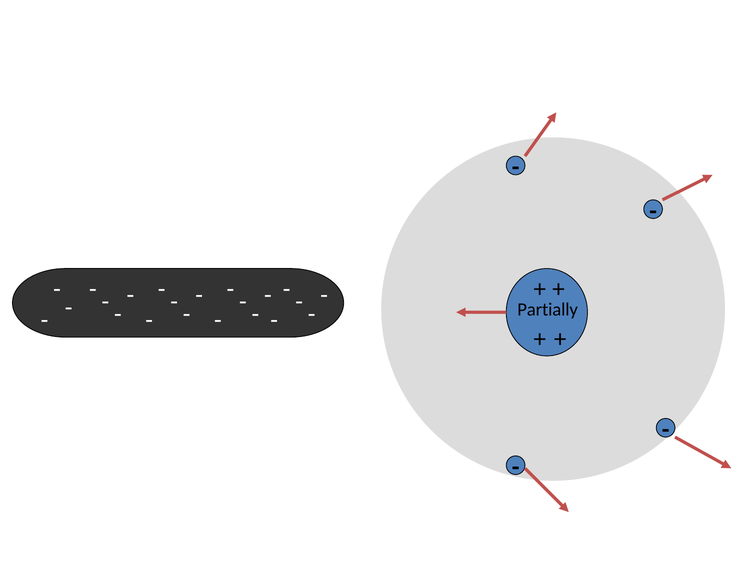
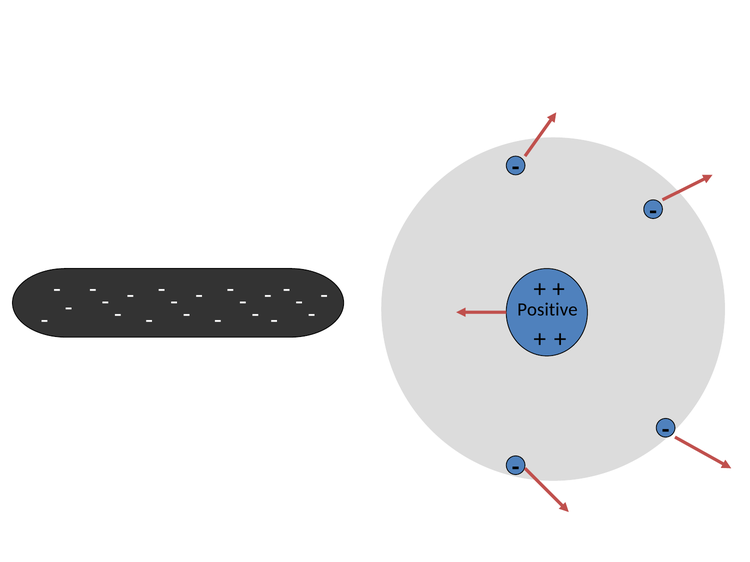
Partially: Partially -> Positive
